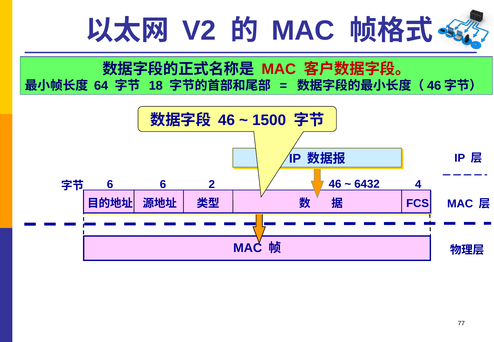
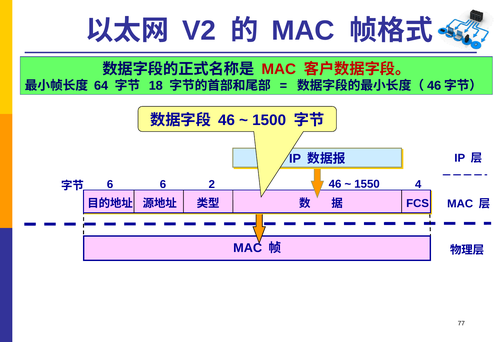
6432: 6432 -> 1550
